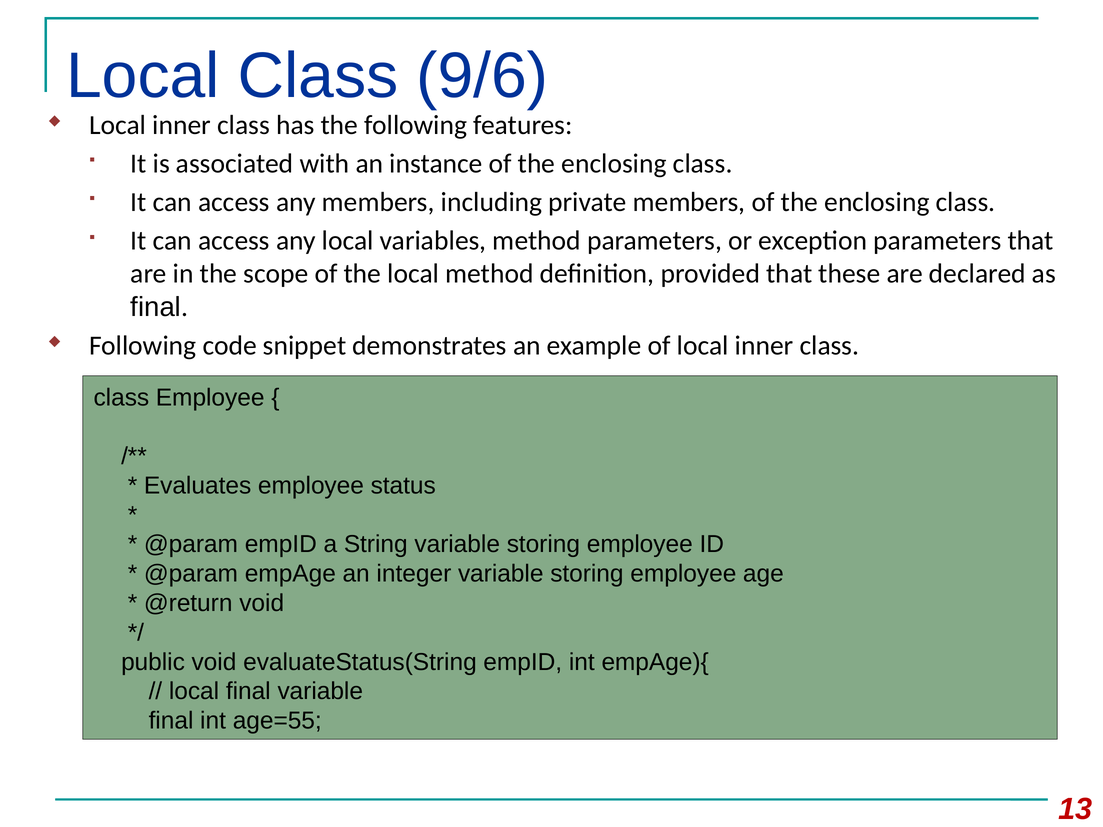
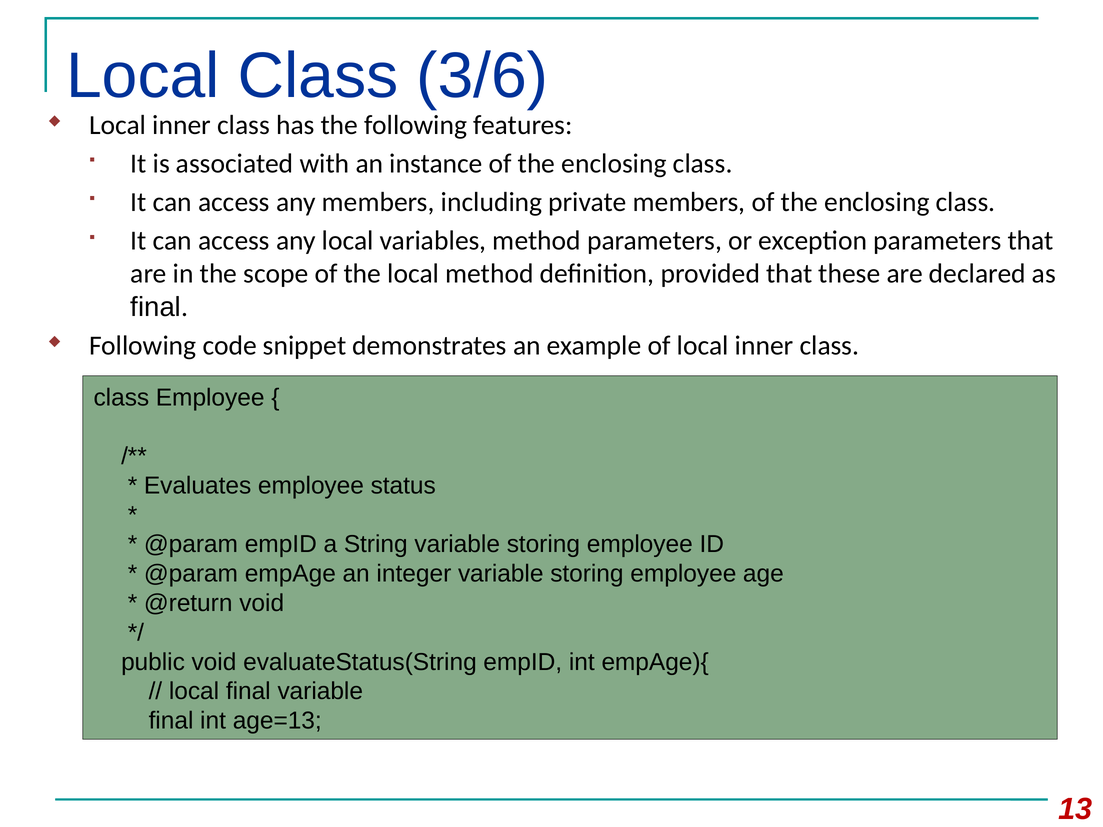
9/6: 9/6 -> 3/6
age=55: age=55 -> age=13
